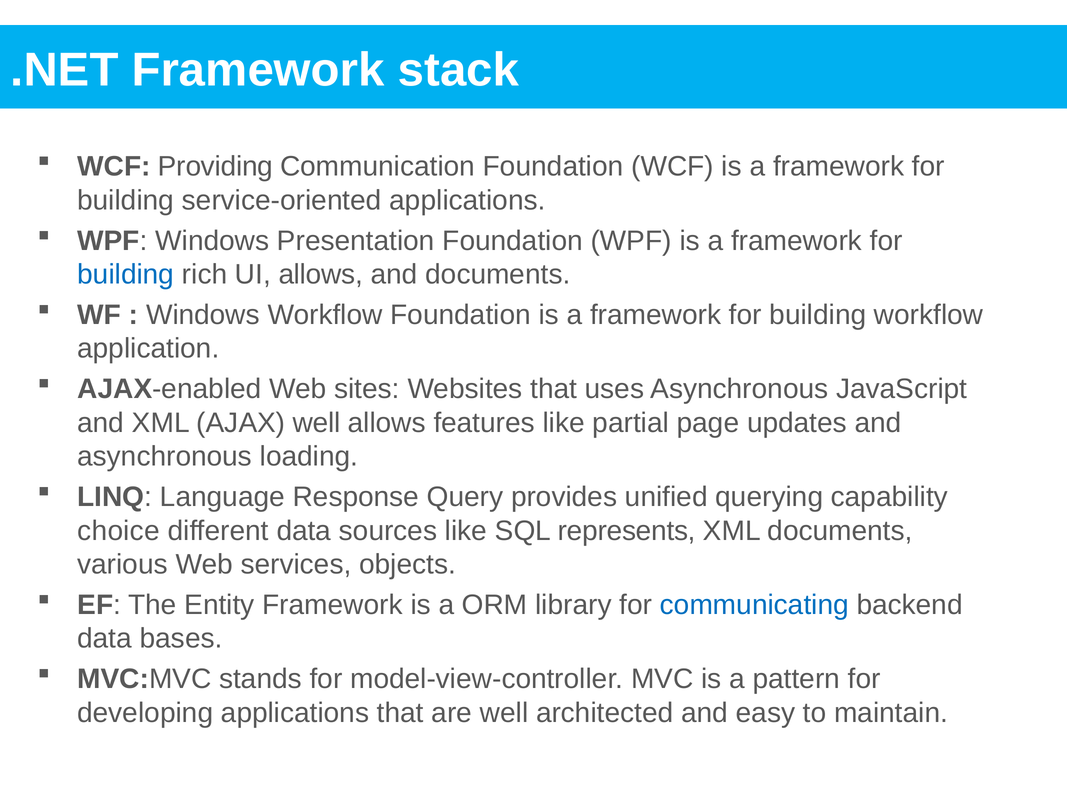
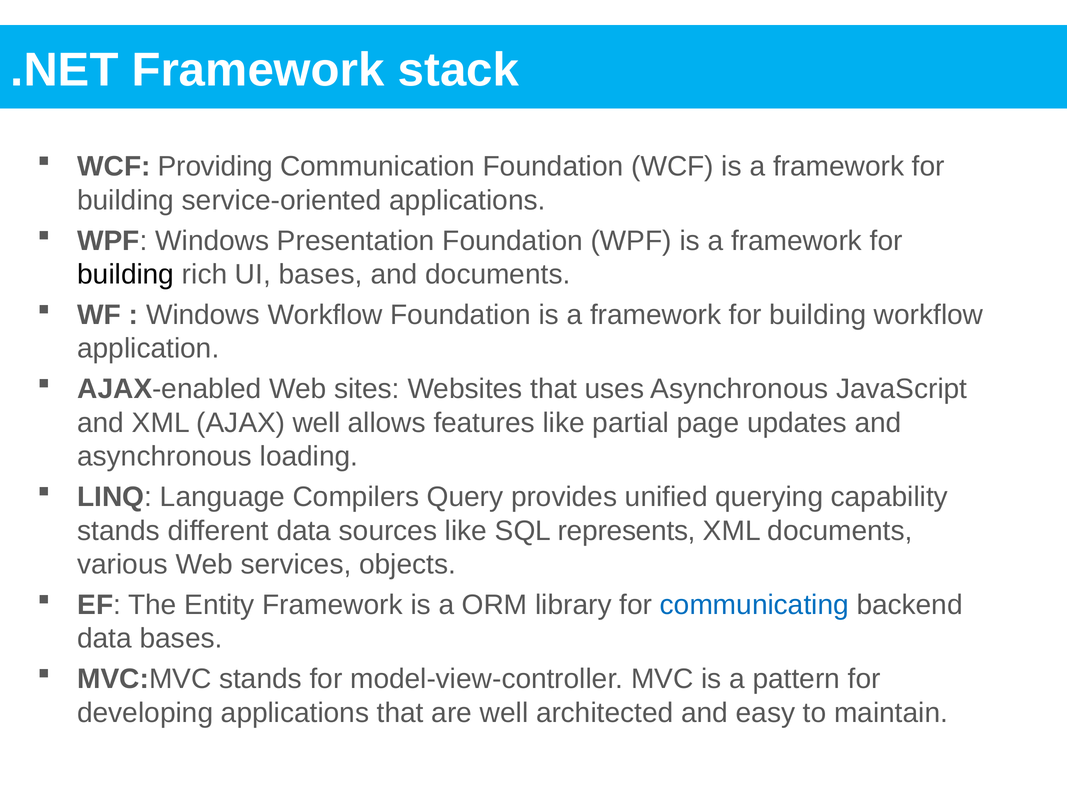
building at (126, 274) colour: blue -> black
UI allows: allows -> bases
Response: Response -> Compilers
choice at (119, 530): choice -> stands
